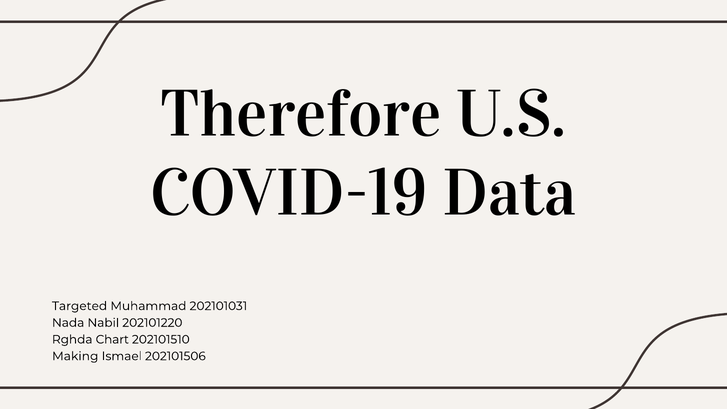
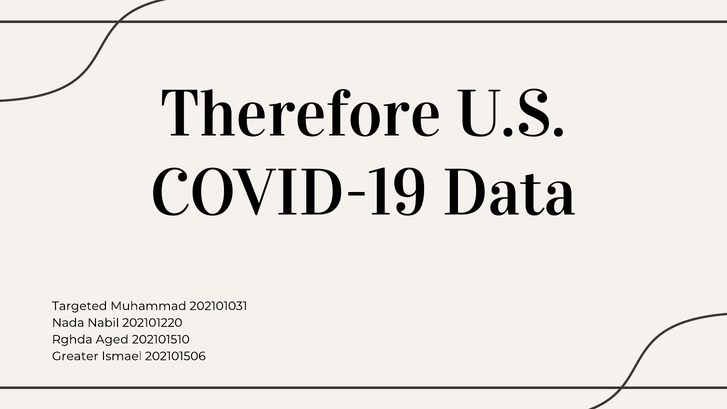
Chart: Chart -> Aged
Making: Making -> Greater
